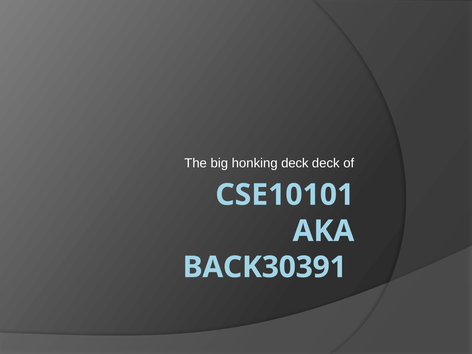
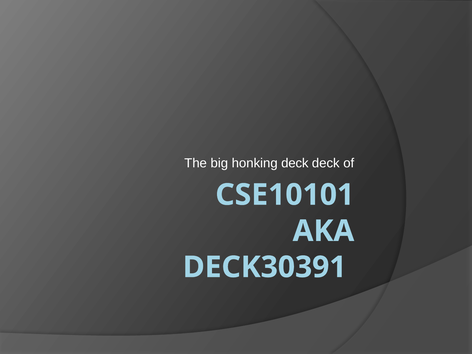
BACK30391: BACK30391 -> DECK30391
